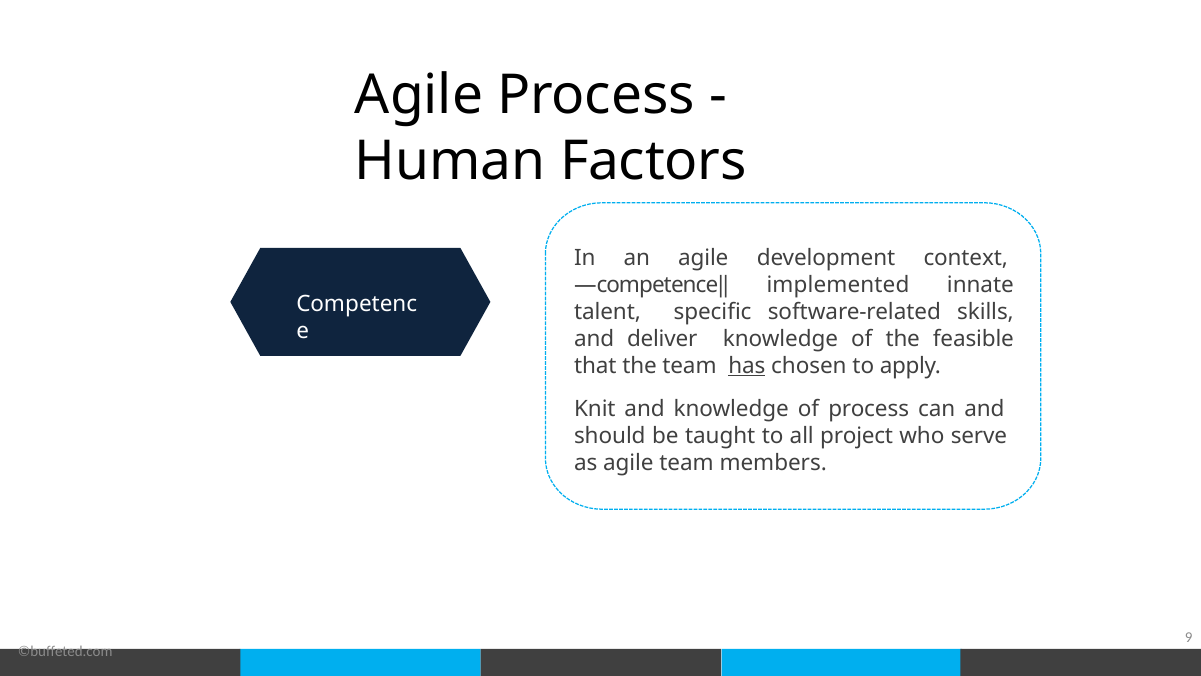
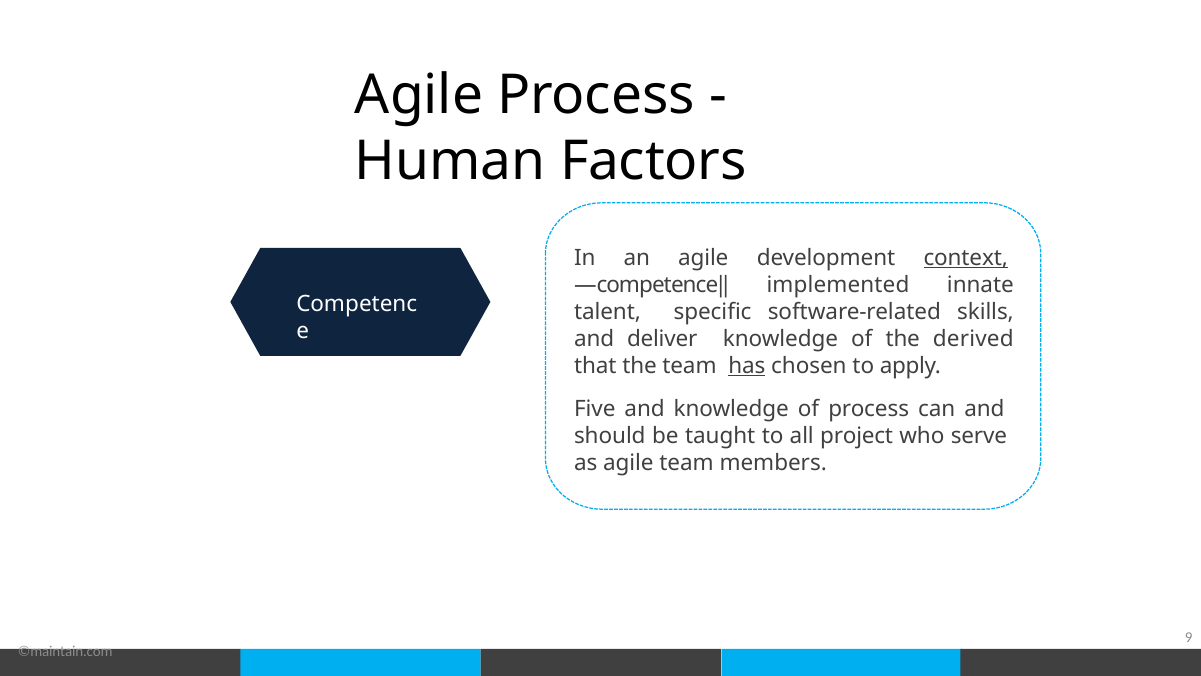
context underline: none -> present
feasible: feasible -> derived
Knit: Knit -> Five
©buffeted.com: ©buffeted.com -> ©maintain.com
